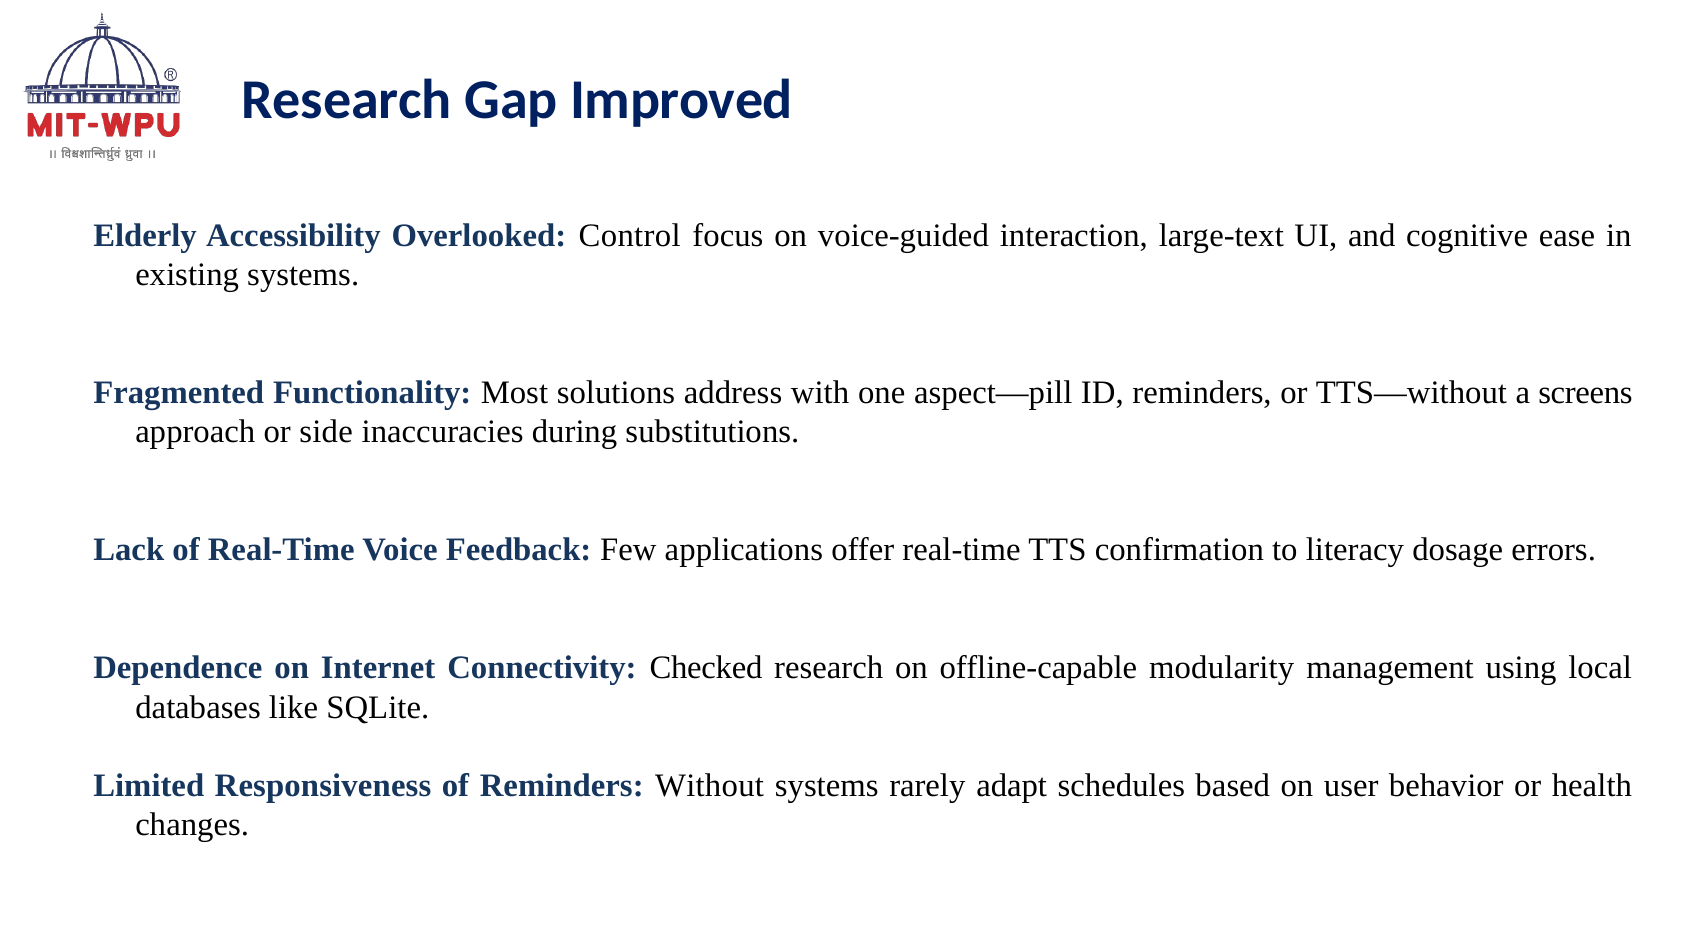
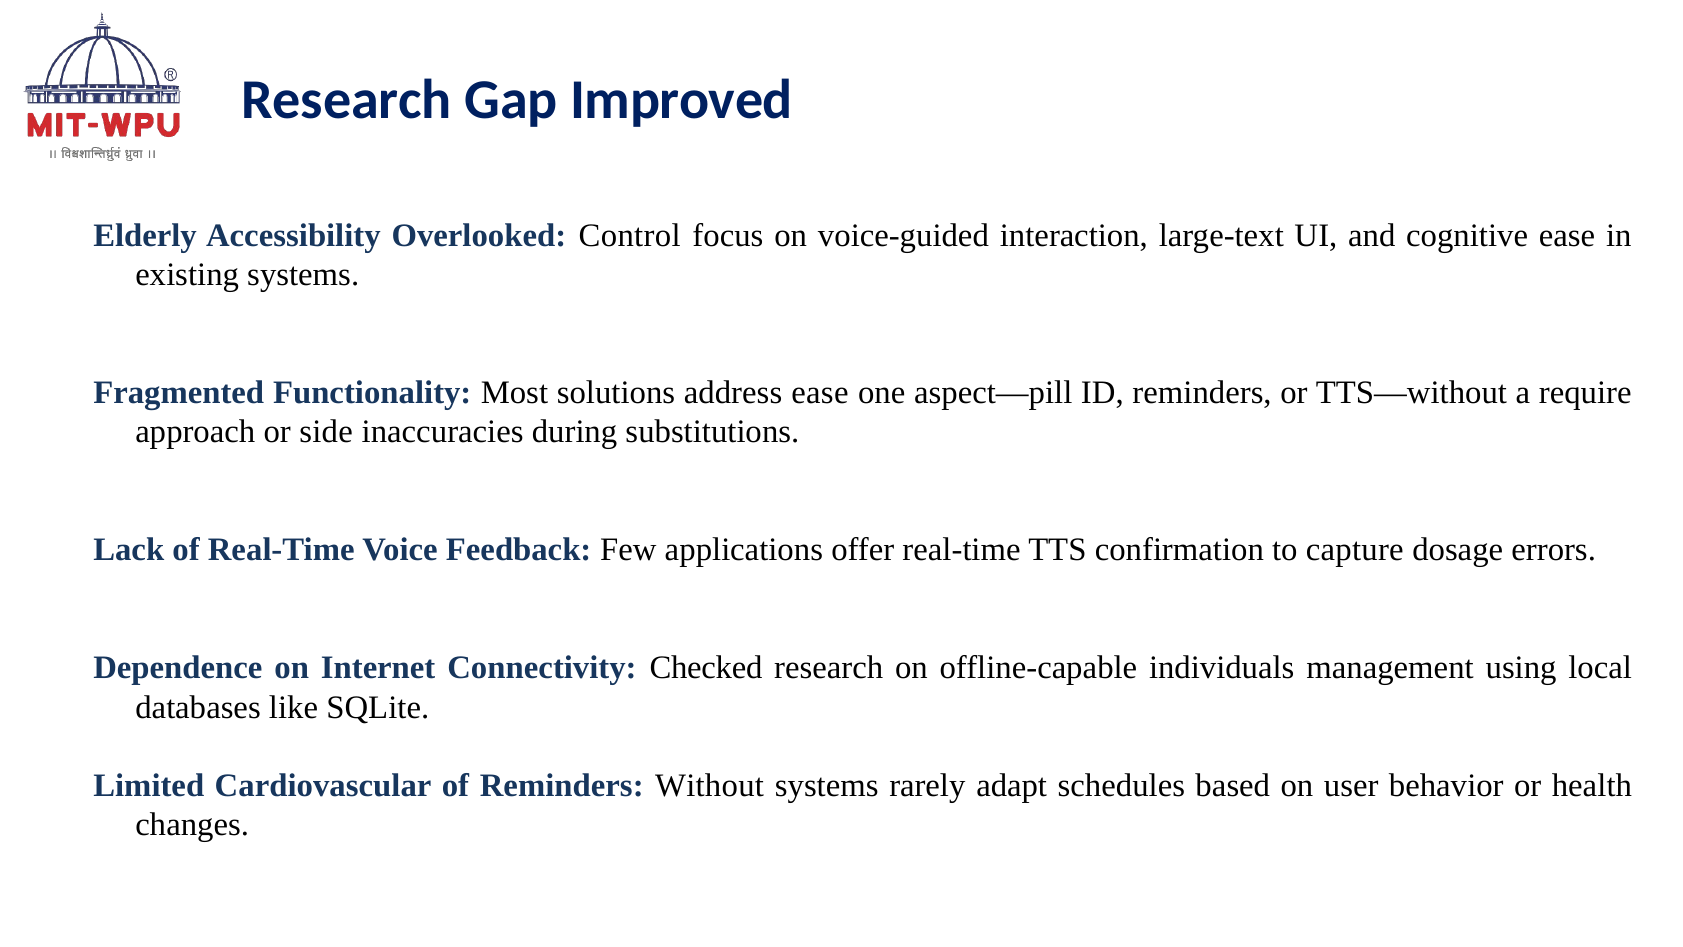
address with: with -> ease
screens: screens -> require
literacy: literacy -> capture
modularity: modularity -> individuals
Responsiveness: Responsiveness -> Cardiovascular
